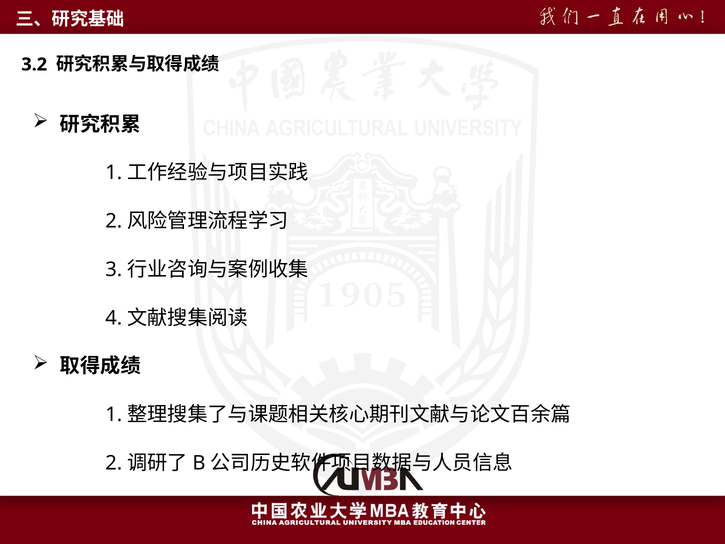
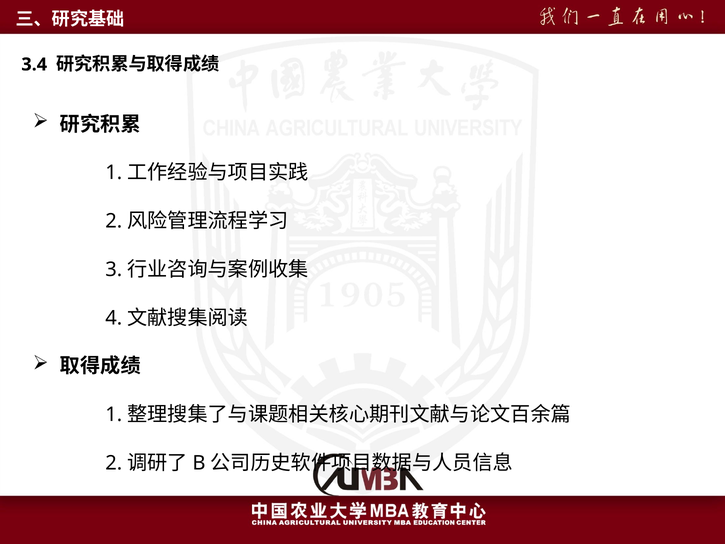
3.2: 3.2 -> 3.4
